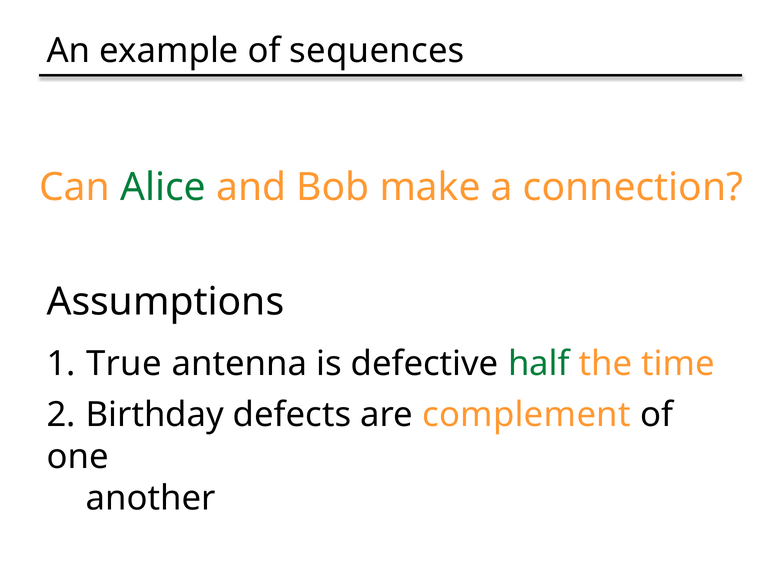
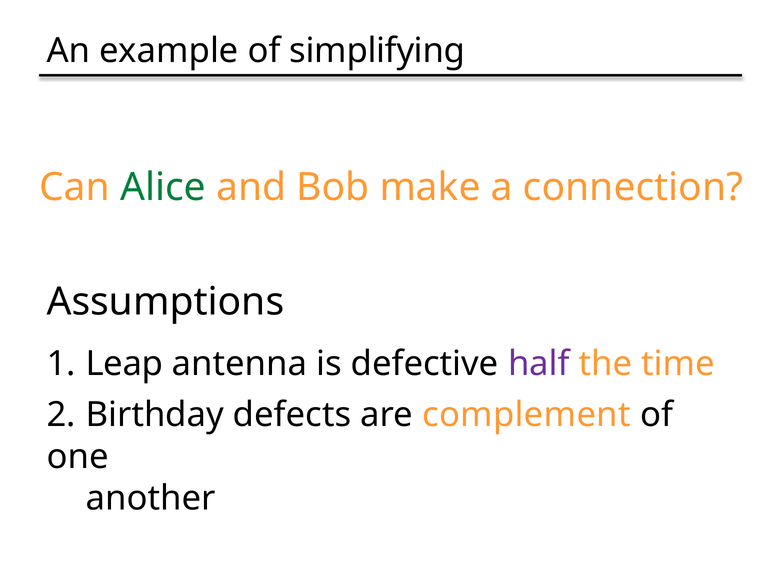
sequences: sequences -> simplifying
True: True -> Leap
half colour: green -> purple
